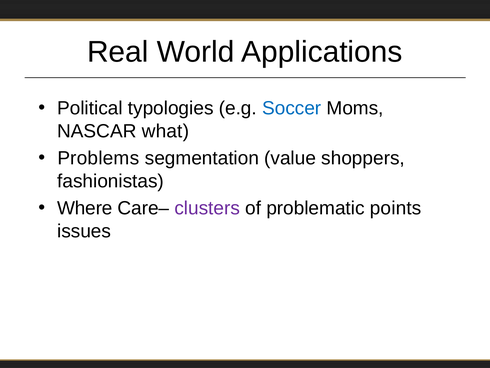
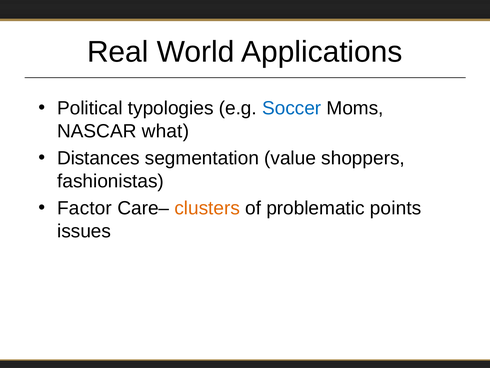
Problems: Problems -> Distances
Where: Where -> Factor
clusters colour: purple -> orange
